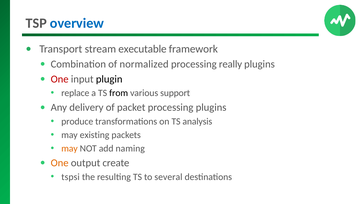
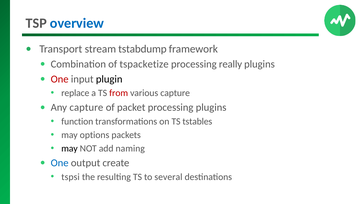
executable: executable -> tstabdump
normalized: normalized -> tspacketize
from colour: black -> red
various support: support -> capture
Any delivery: delivery -> capture
produce: produce -> function
analysis: analysis -> tstables
existing: existing -> options
may at (70, 149) colour: orange -> black
One at (60, 163) colour: orange -> blue
